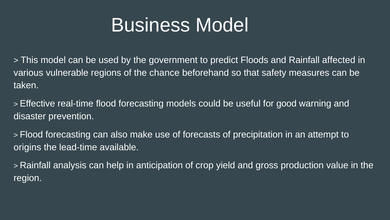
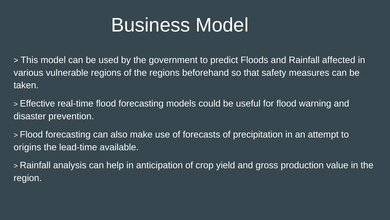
the chance: chance -> regions
for good: good -> flood
